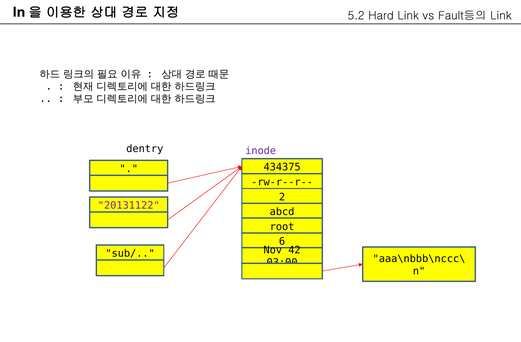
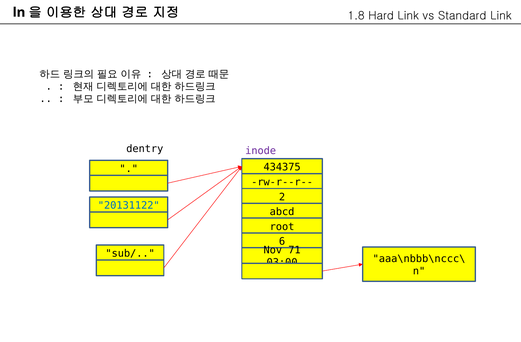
5.2: 5.2 -> 1.8
Fault등의: Fault등의 -> Standard
20131122 colour: purple -> blue
42: 42 -> 71
